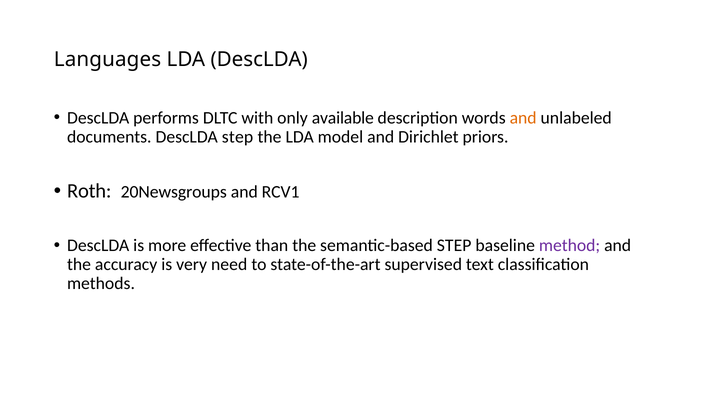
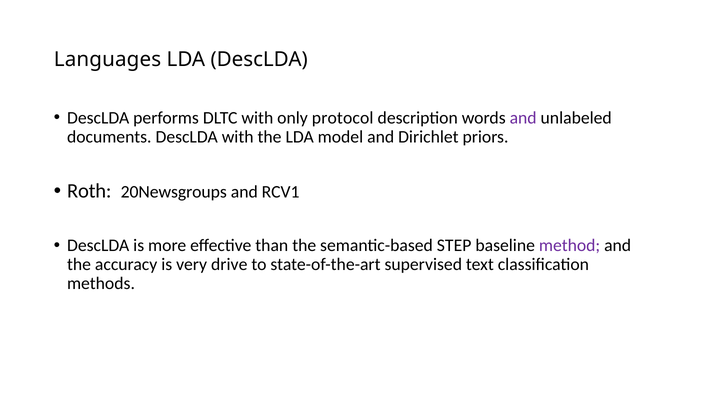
available: available -> protocol
and at (523, 118) colour: orange -> purple
DescLDA step: step -> with
need: need -> drive
